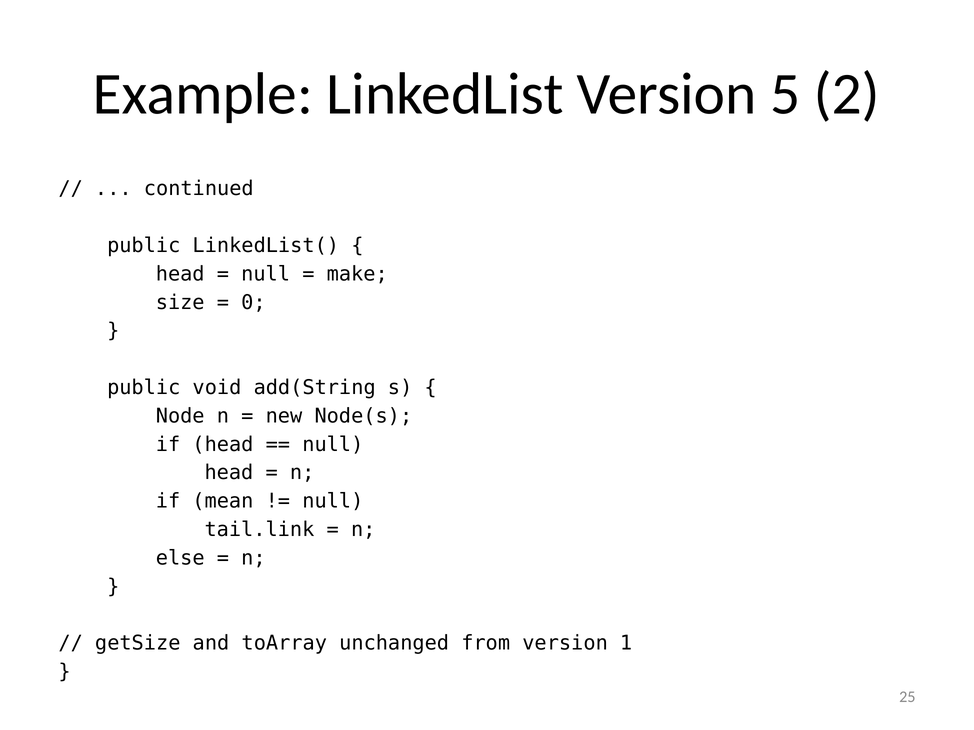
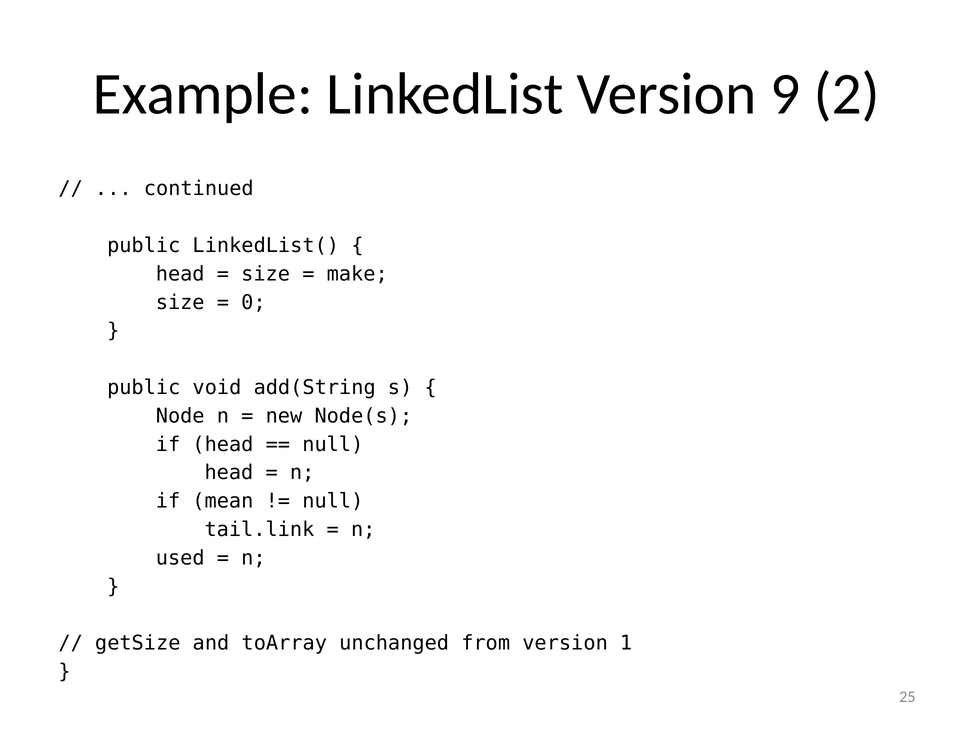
5: 5 -> 9
null at (266, 274): null -> size
else: else -> used
